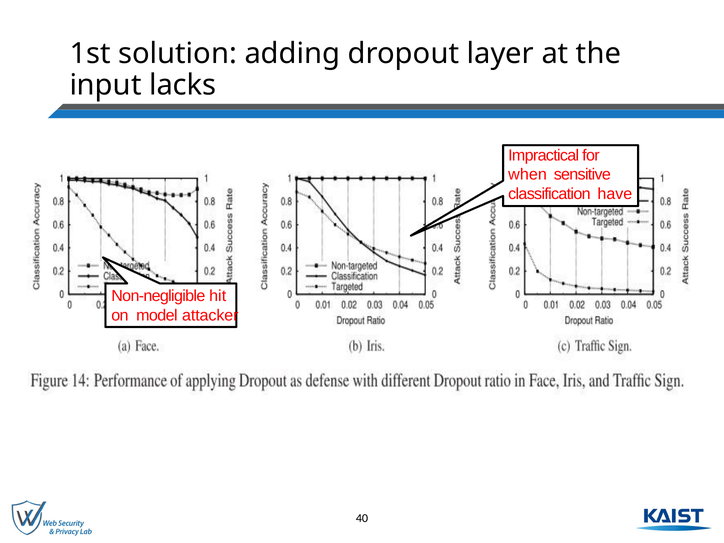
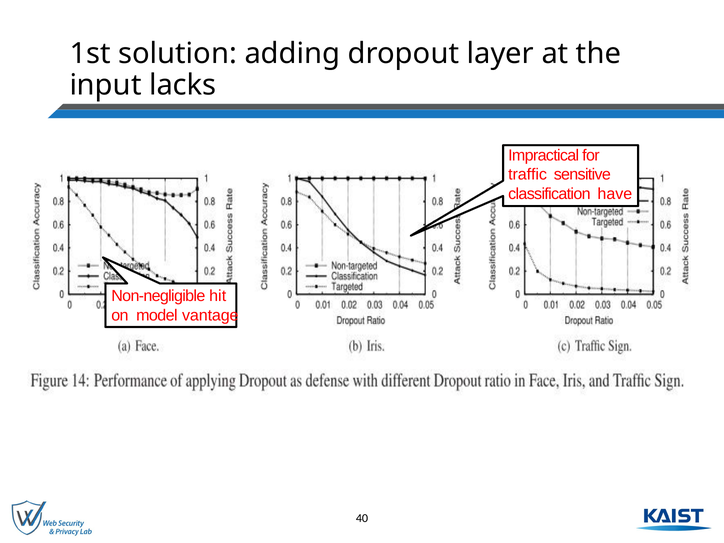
when: when -> traffic
attacker: attacker -> vantage
